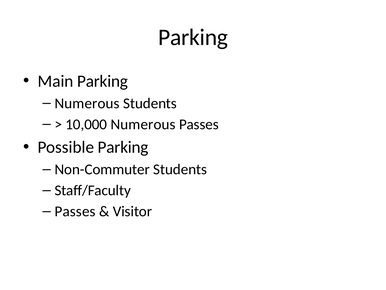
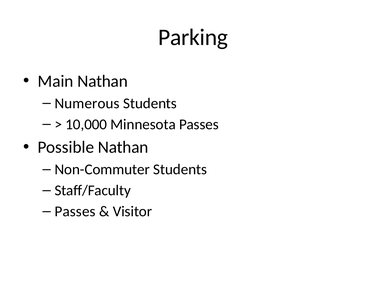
Main Parking: Parking -> Nathan
10,000 Numerous: Numerous -> Minnesota
Possible Parking: Parking -> Nathan
